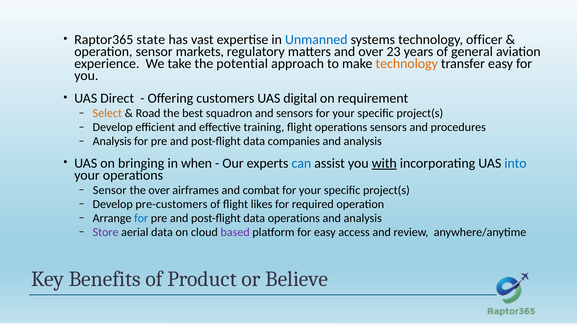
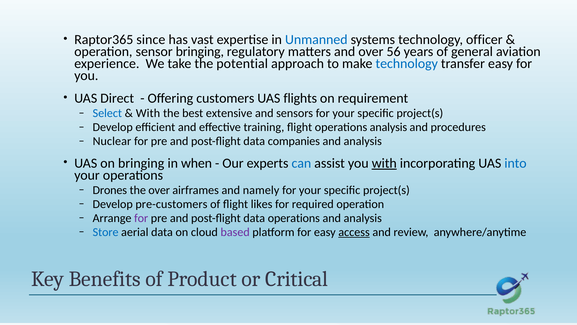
state: state -> since
sensor markets: markets -> bringing
23: 23 -> 56
technology at (407, 64) colour: orange -> blue
digital: digital -> flights
Select colour: orange -> blue
Road at (148, 113): Road -> With
squadron: squadron -> extensive
operations sensors: sensors -> analysis
Analysis at (112, 141): Analysis -> Nuclear
Sensor at (110, 190): Sensor -> Drones
combat: combat -> namely
for at (141, 218) colour: blue -> purple
Store colour: purple -> blue
access underline: none -> present
Believe: Believe -> Critical
